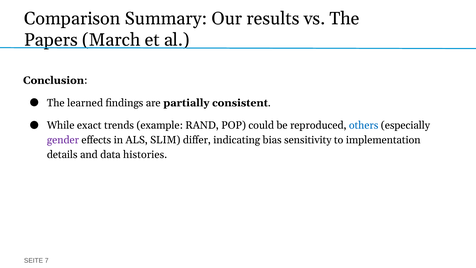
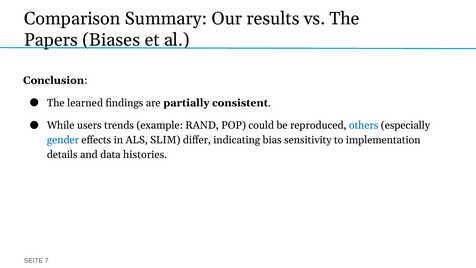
March: March -> Biases
exact: exact -> users
gender colour: purple -> blue
